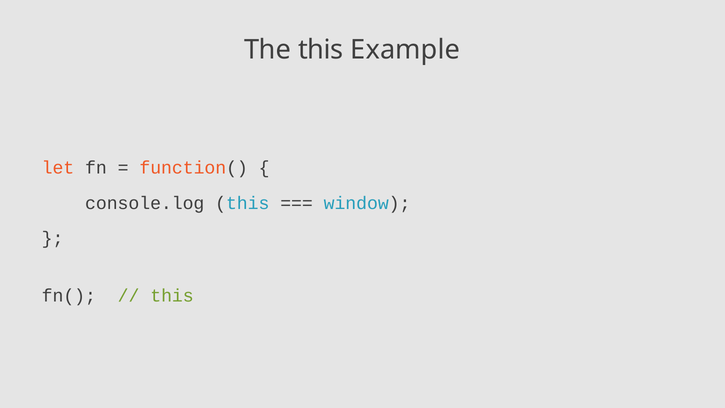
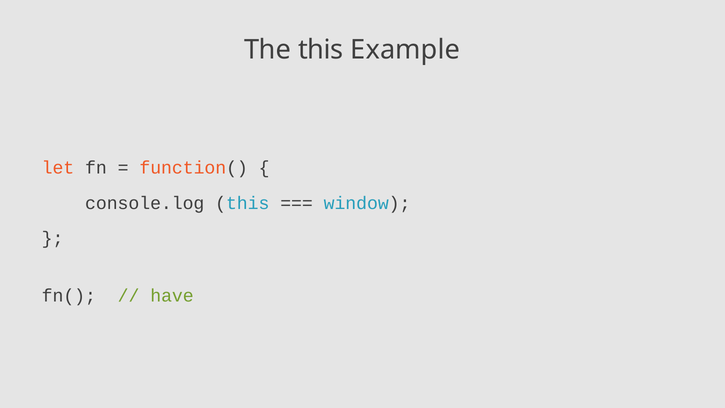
this at (172, 295): this -> have
